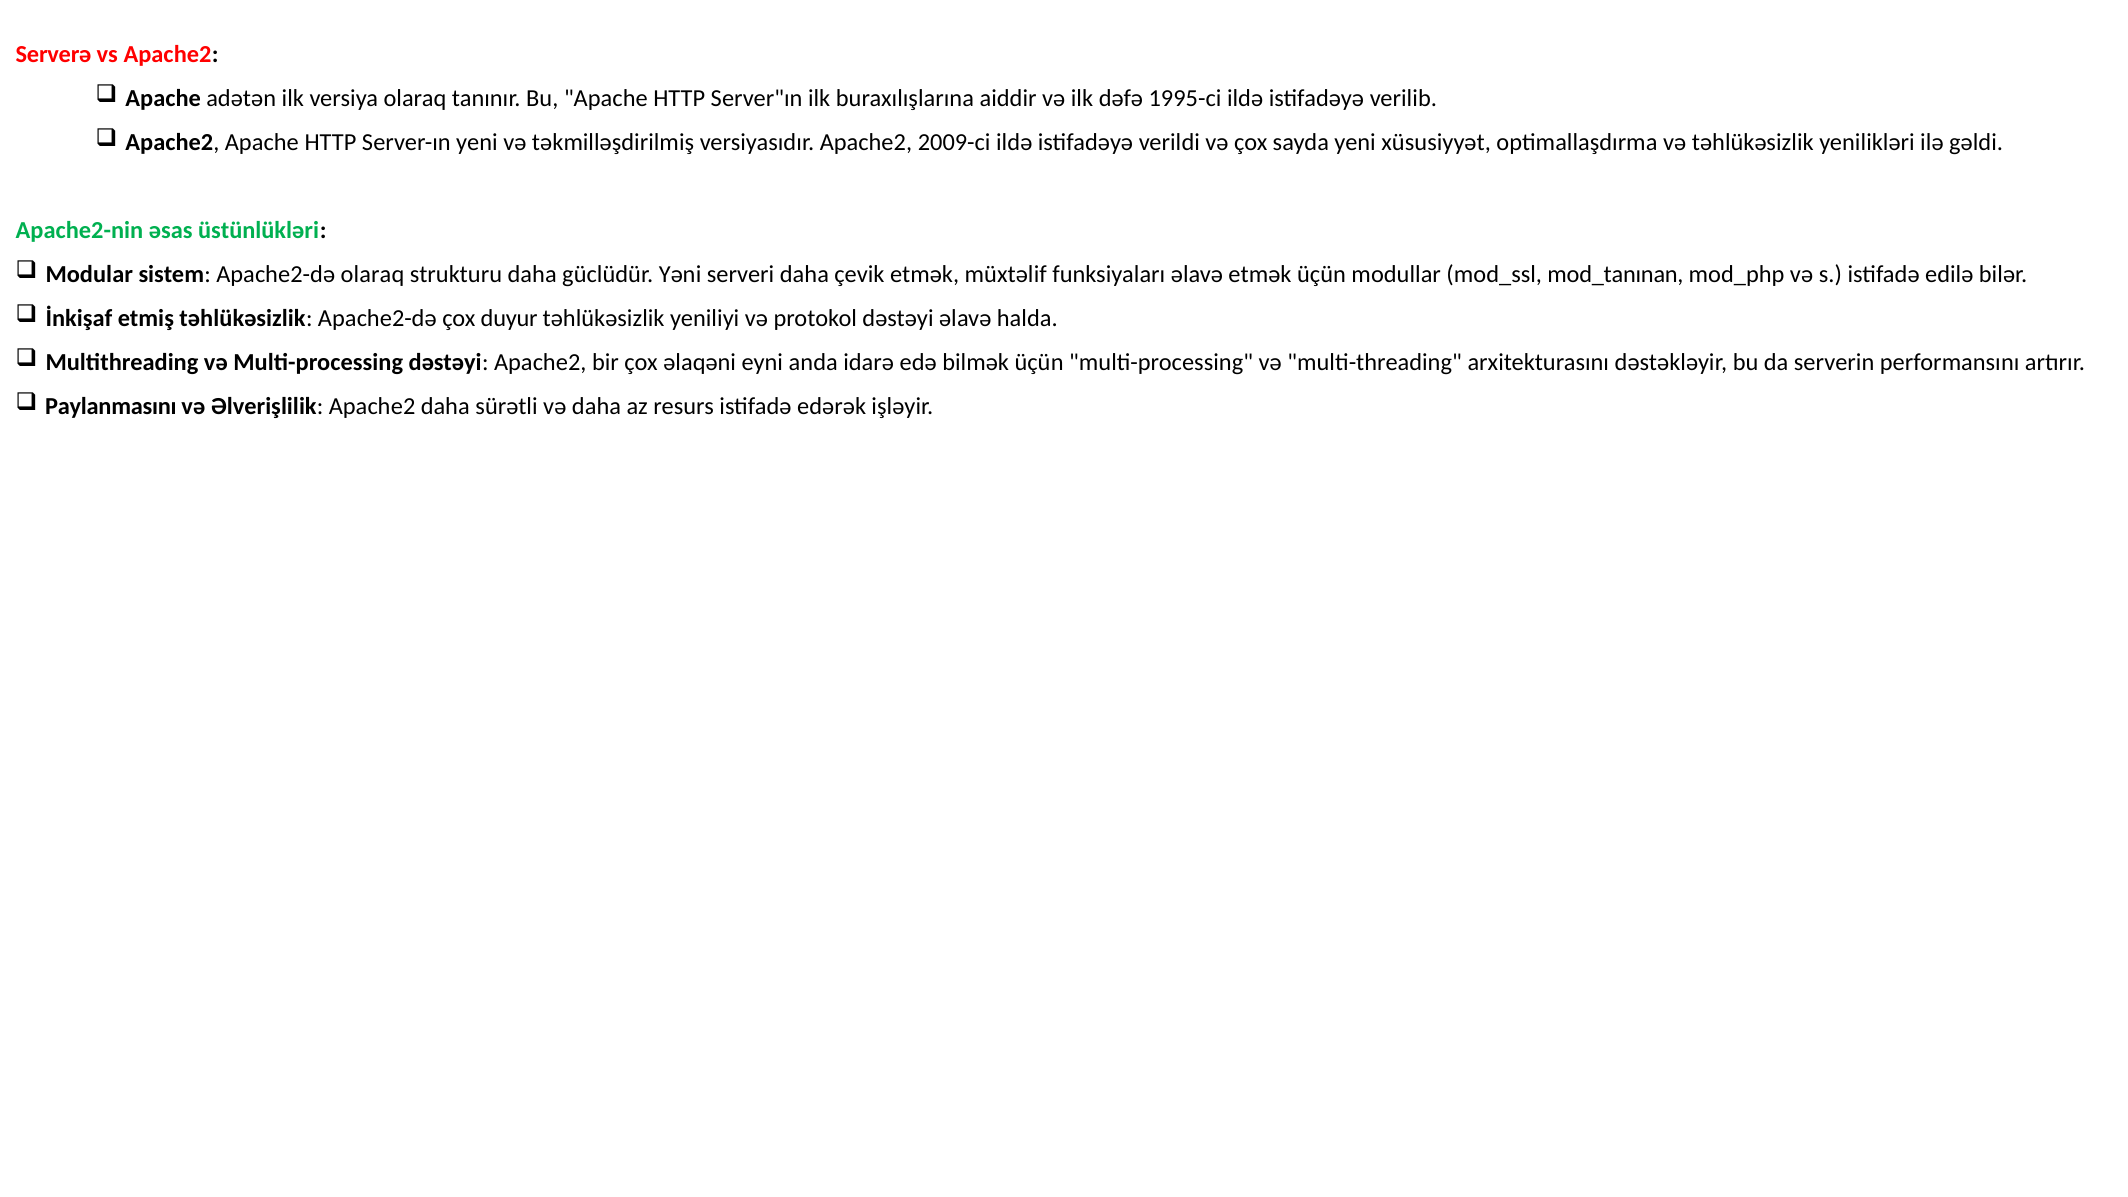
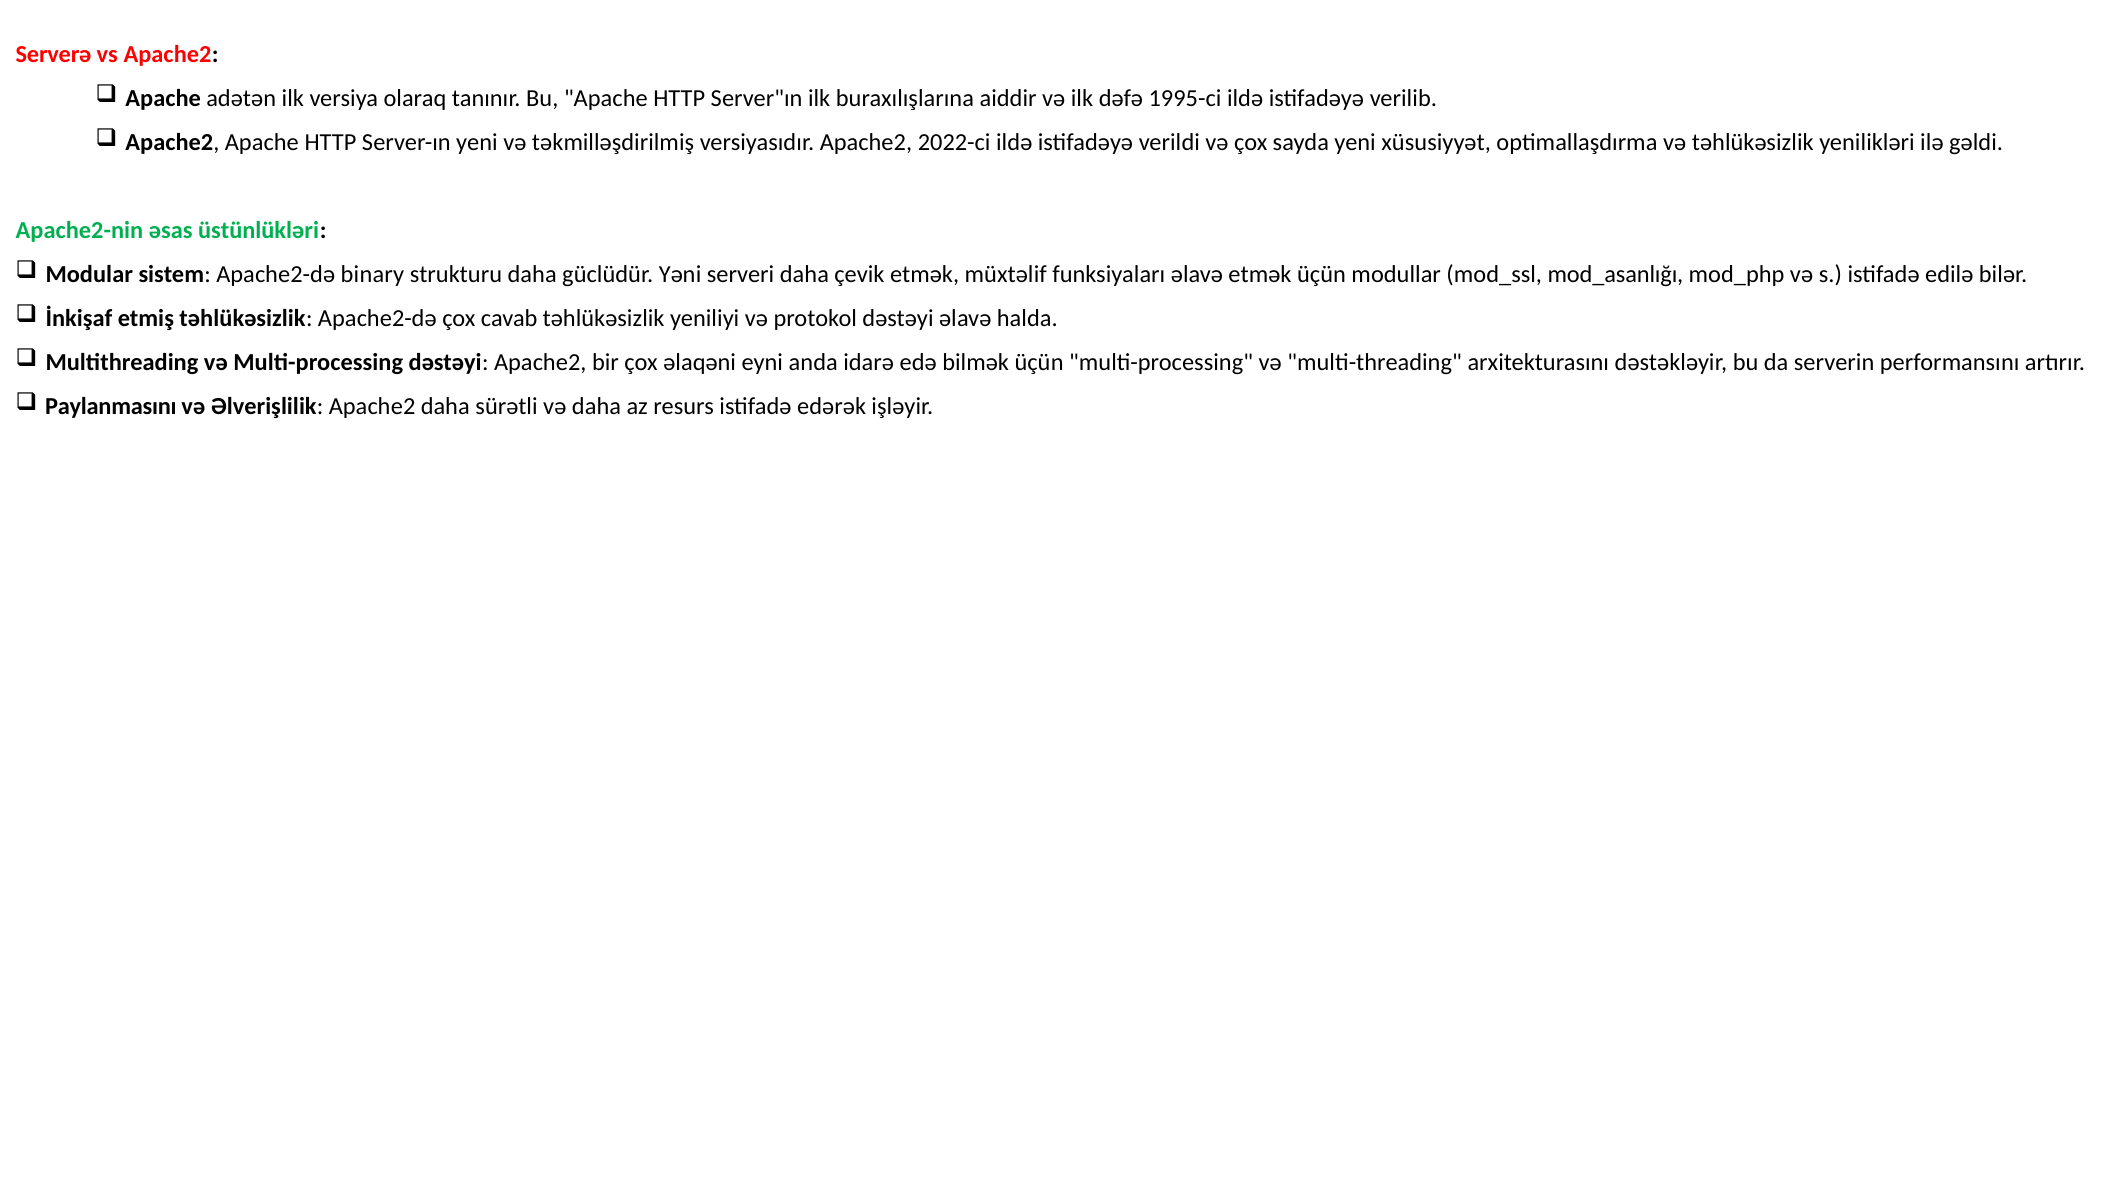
2009-ci: 2009-ci -> 2022-ci
Apache2-də olaraq: olaraq -> binary
mod_tanınan: mod_tanınan -> mod_asanlığı
duyur: duyur -> cavab
